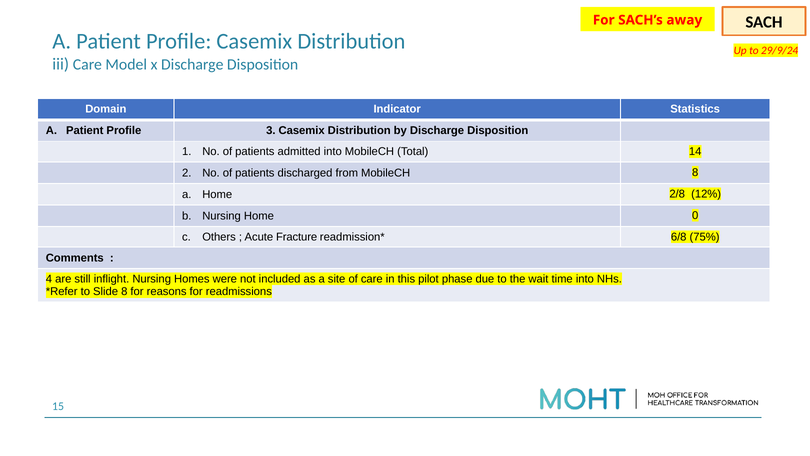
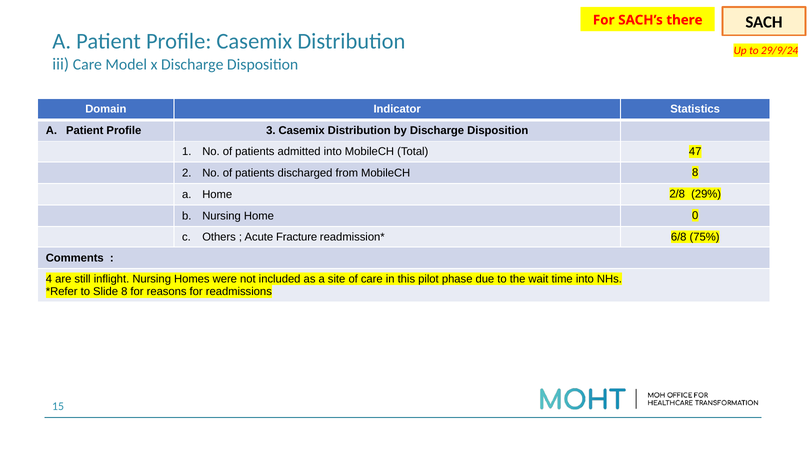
away: away -> there
14: 14 -> 47
12%: 12% -> 29%
